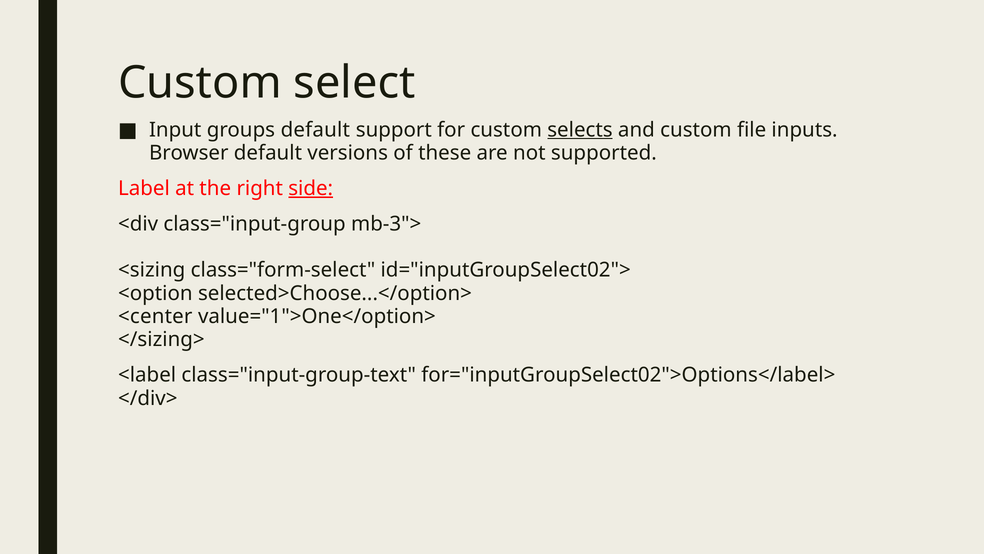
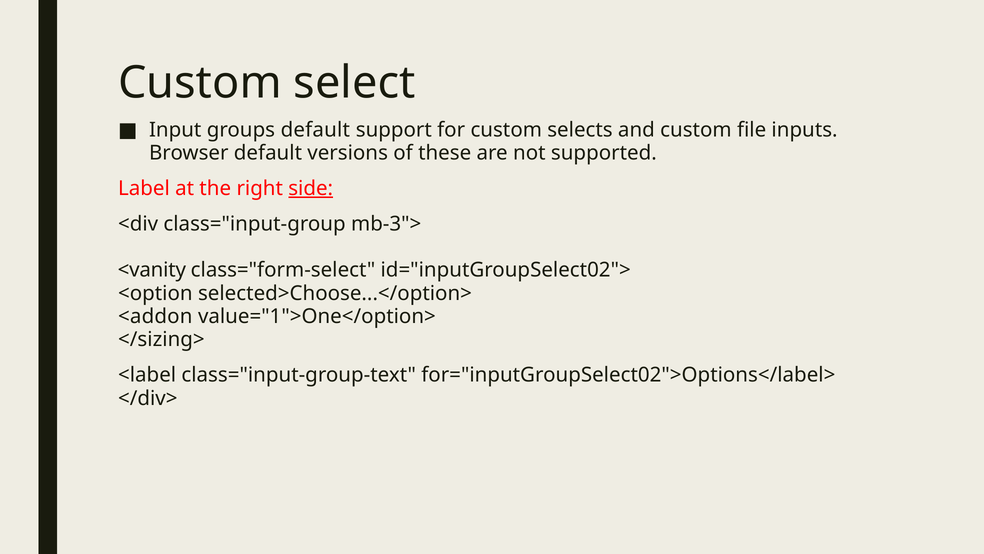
selects underline: present -> none
<sizing: <sizing -> <vanity
<center: <center -> <addon
